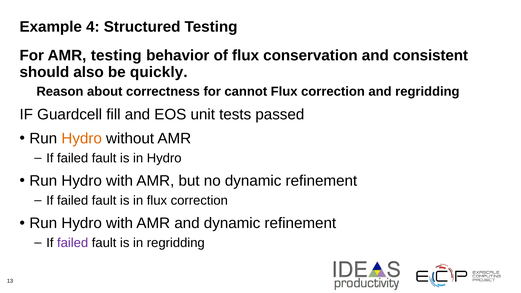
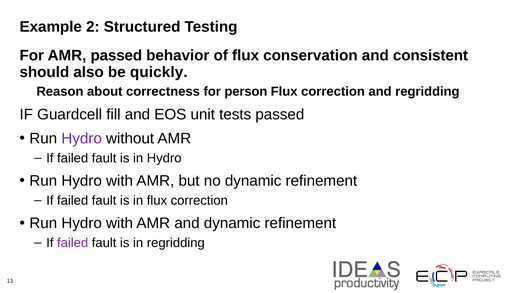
4: 4 -> 2
AMR testing: testing -> passed
cannot: cannot -> person
Hydro at (82, 139) colour: orange -> purple
